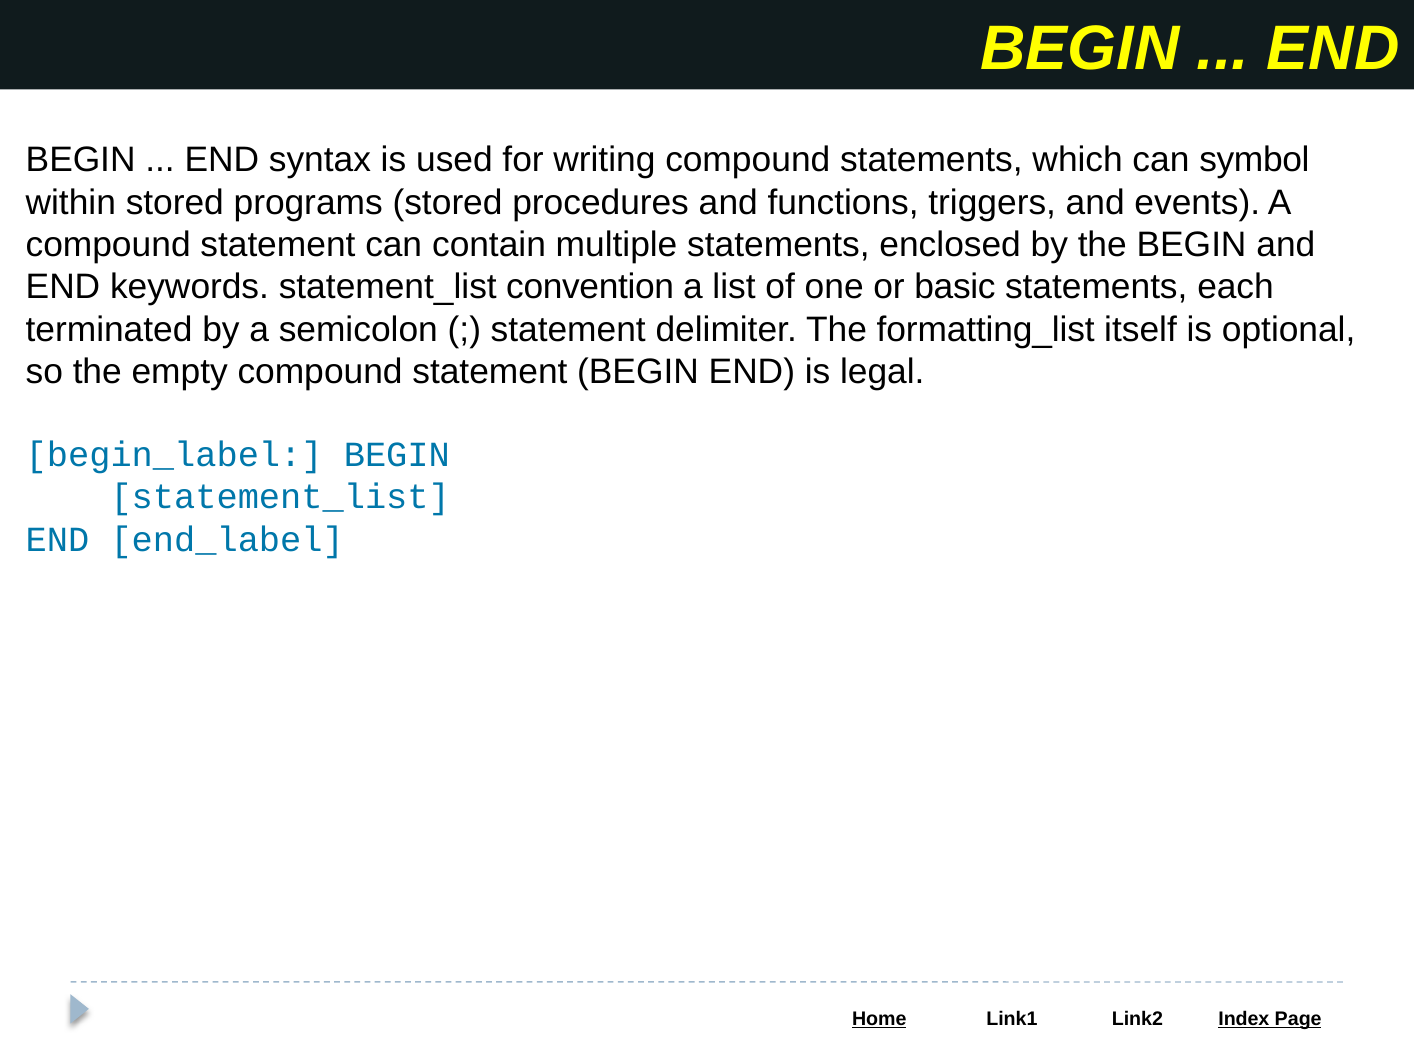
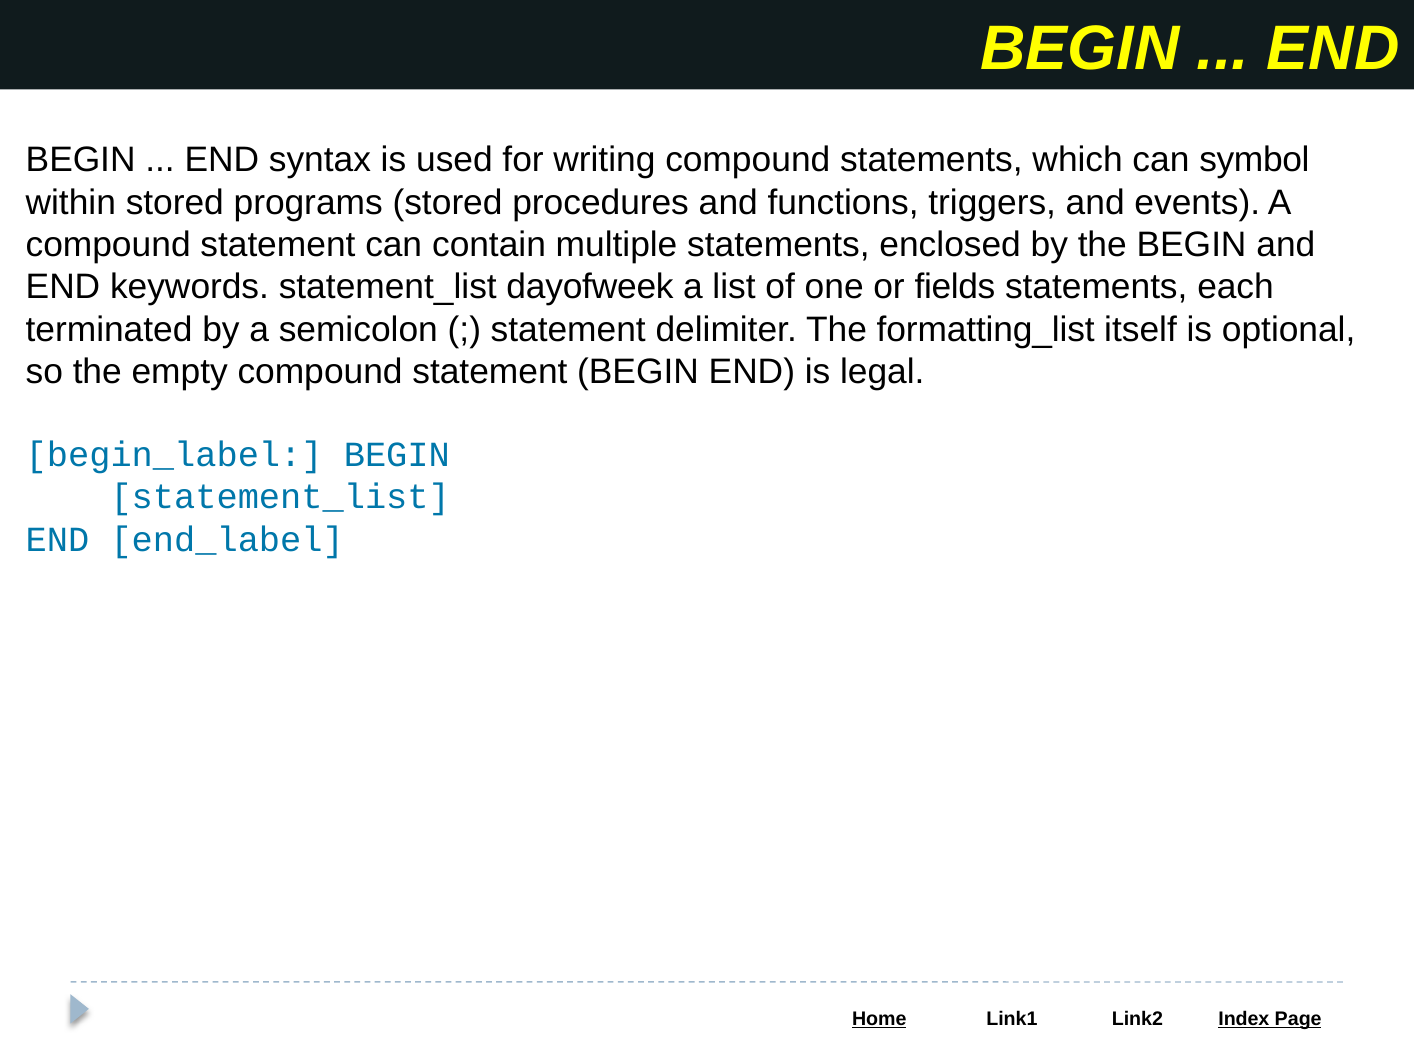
convention: convention -> dayofweek
basic: basic -> fields
